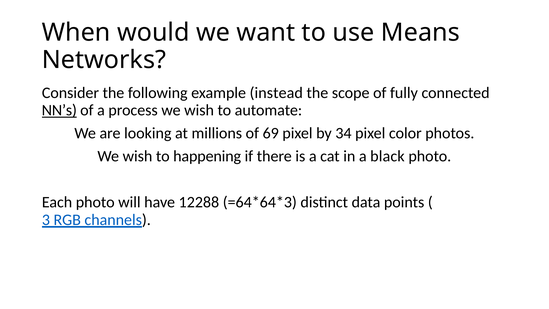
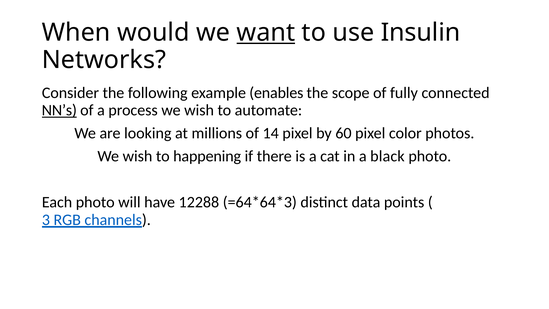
want underline: none -> present
Means: Means -> Insulin
instead: instead -> enables
69: 69 -> 14
34: 34 -> 60
